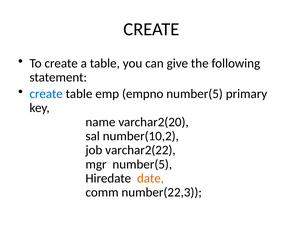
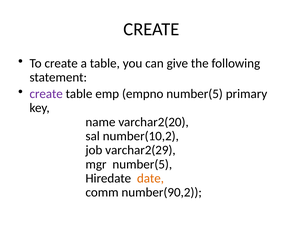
create at (46, 94) colour: blue -> purple
varchar2(22: varchar2(22 -> varchar2(29
number(22,3: number(22,3 -> number(90,2
